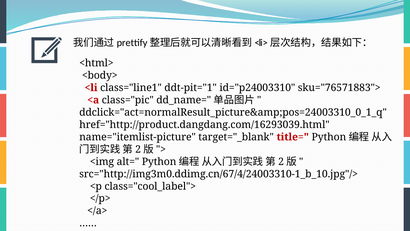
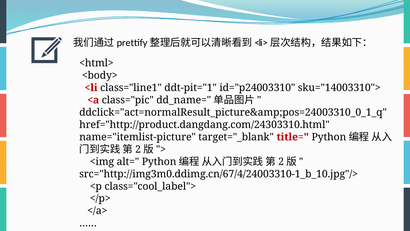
sku="76571883">: sku="76571883"> -> sku="14003310">
href="http://product.dangdang.com/16293039.html: href="http://product.dangdang.com/16293039.html -> href="http://product.dangdang.com/24303310.html
